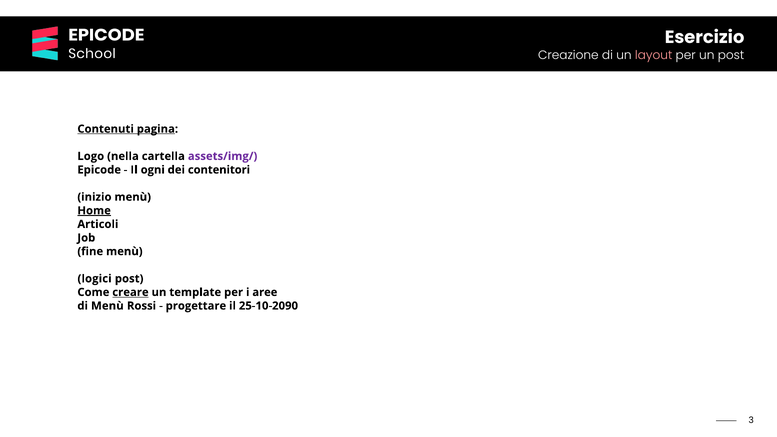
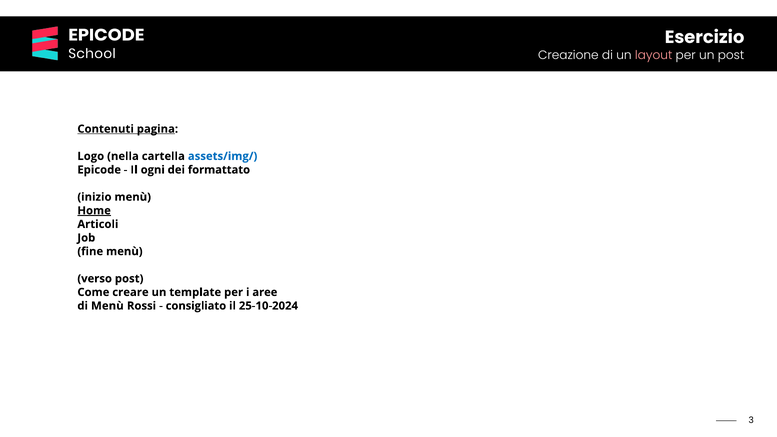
assets/img/ colour: purple -> blue
contenitori: contenitori -> formattato
logici: logici -> verso
creare underline: present -> none
progettare: progettare -> consigliato
25-10-2090: 25-10-2090 -> 25-10-2024
